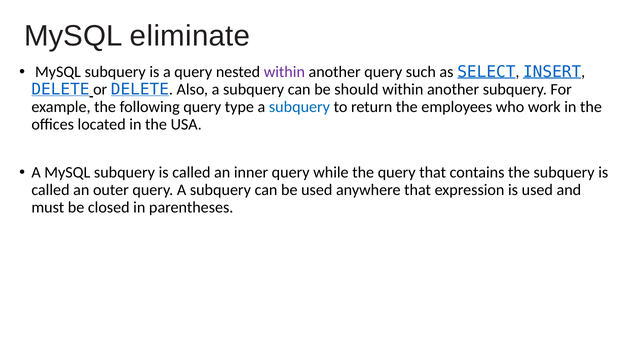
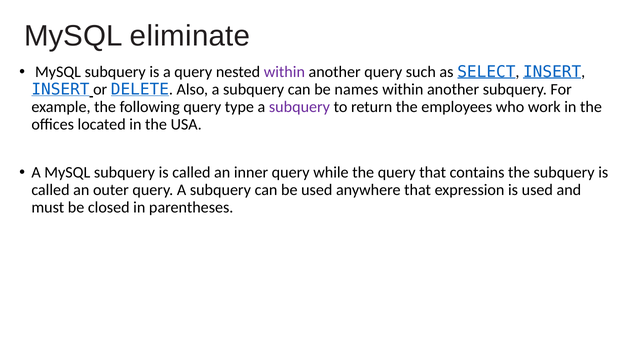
DELETE at (60, 90): DELETE -> INSERT
should: should -> names
subquery at (299, 107) colour: blue -> purple
